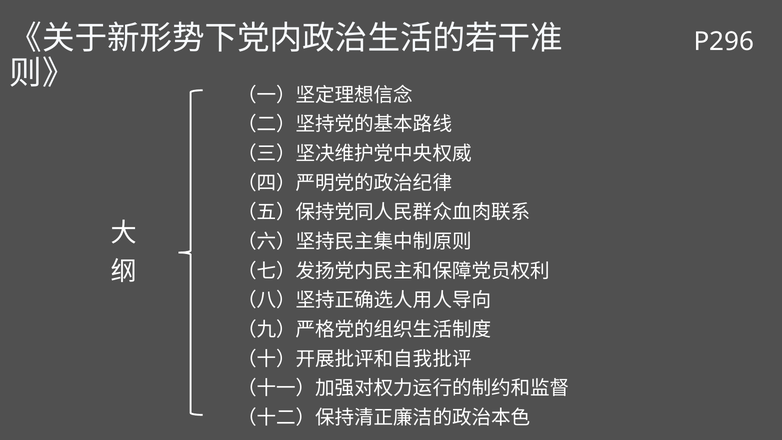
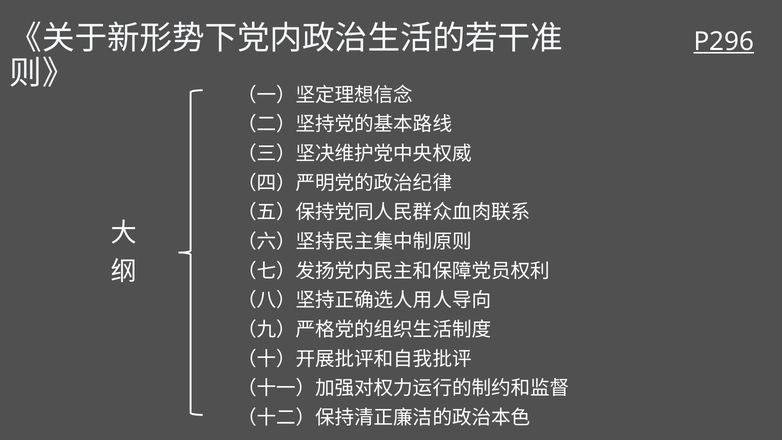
P296 underline: none -> present
